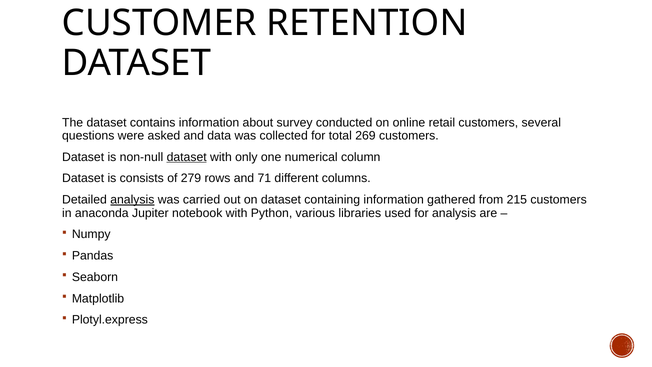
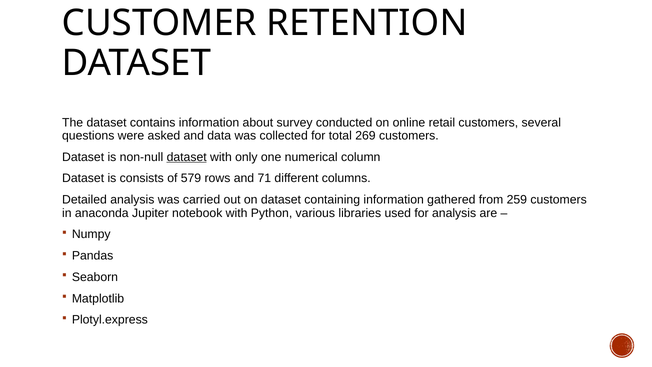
279: 279 -> 579
analysis at (132, 200) underline: present -> none
215: 215 -> 259
